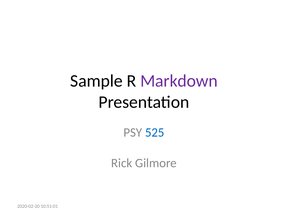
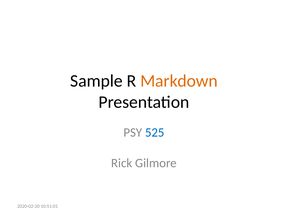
Markdown colour: purple -> orange
